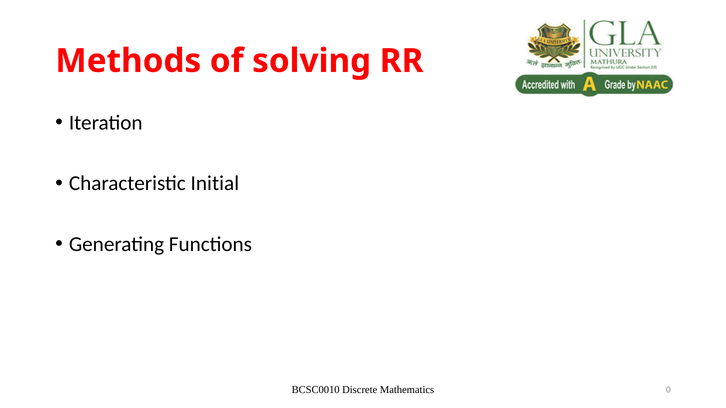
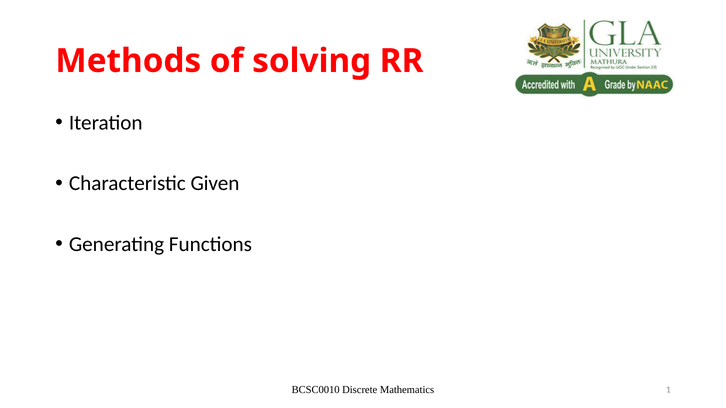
Initial: Initial -> Given
0: 0 -> 1
